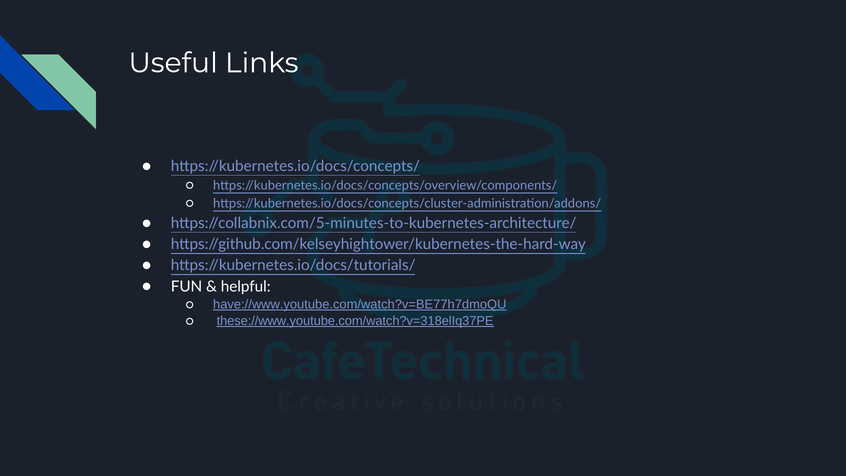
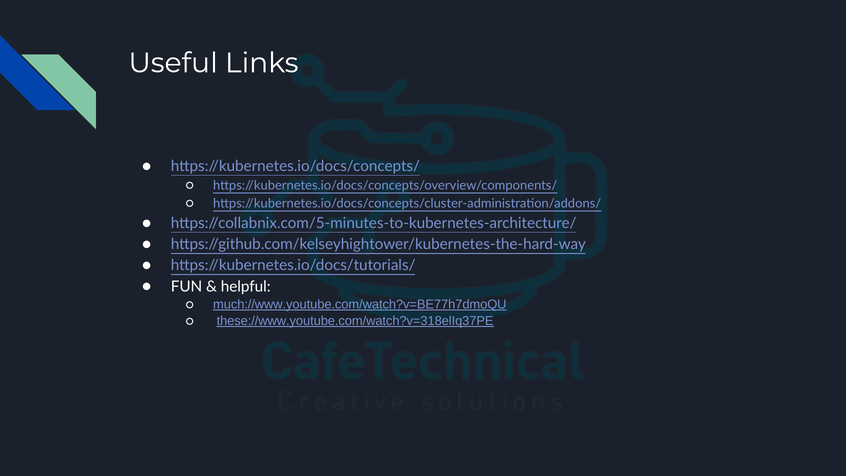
have://www.youtube.com/watch?v=BE77h7dmoQU: have://www.youtube.com/watch?v=BE77h7dmoQU -> much://www.youtube.com/watch?v=BE77h7dmoQU
